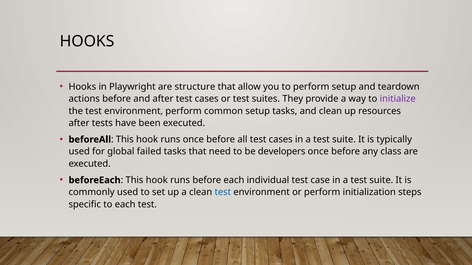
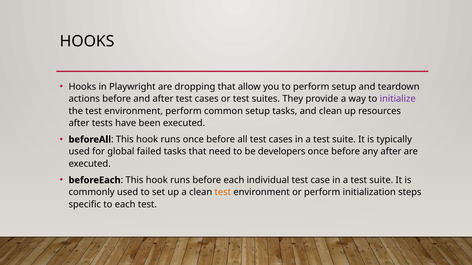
structure: structure -> dropping
any class: class -> after
test at (223, 193) colour: blue -> orange
